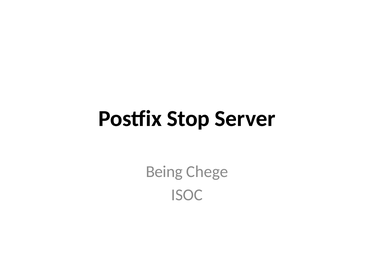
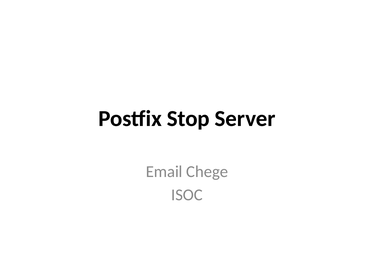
Being: Being -> Email
